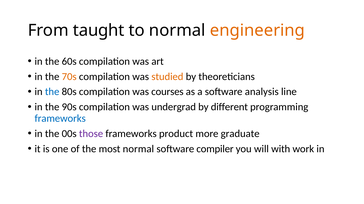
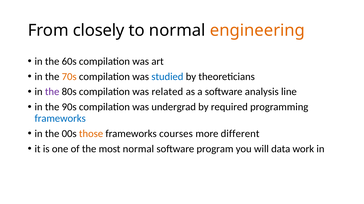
taught: taught -> closely
studied colour: orange -> blue
the at (52, 92) colour: blue -> purple
courses: courses -> related
different: different -> required
those colour: purple -> orange
product: product -> courses
graduate: graduate -> different
compiler: compiler -> program
with: with -> data
